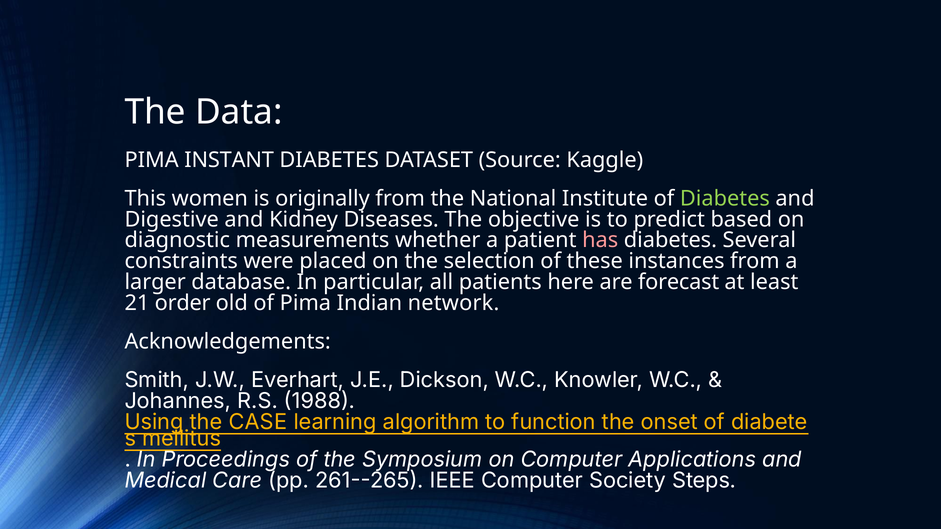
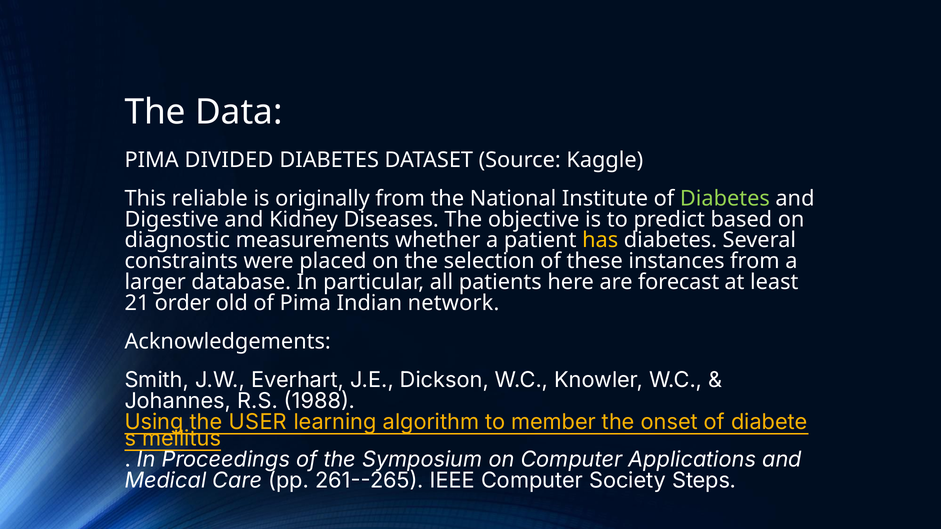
INSTANT: INSTANT -> DIVIDED
women: women -> reliable
has colour: pink -> yellow
CASE: CASE -> USER
function: function -> member
